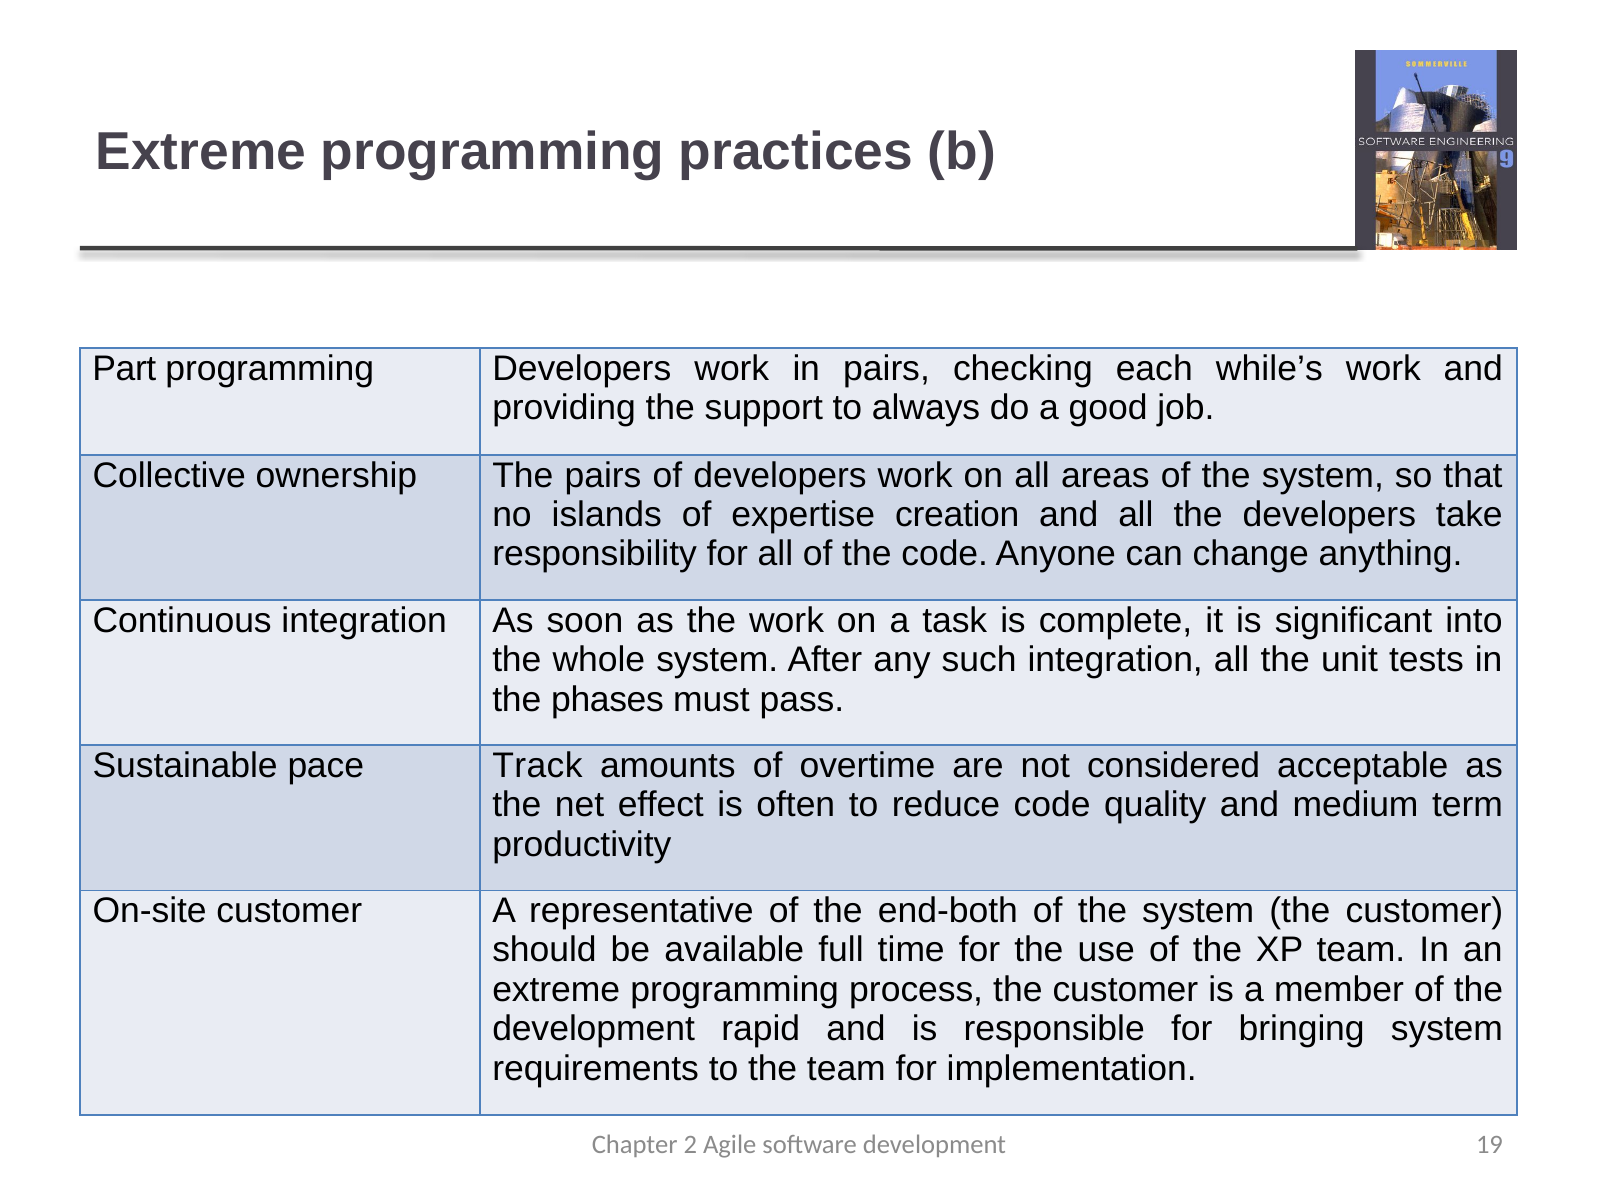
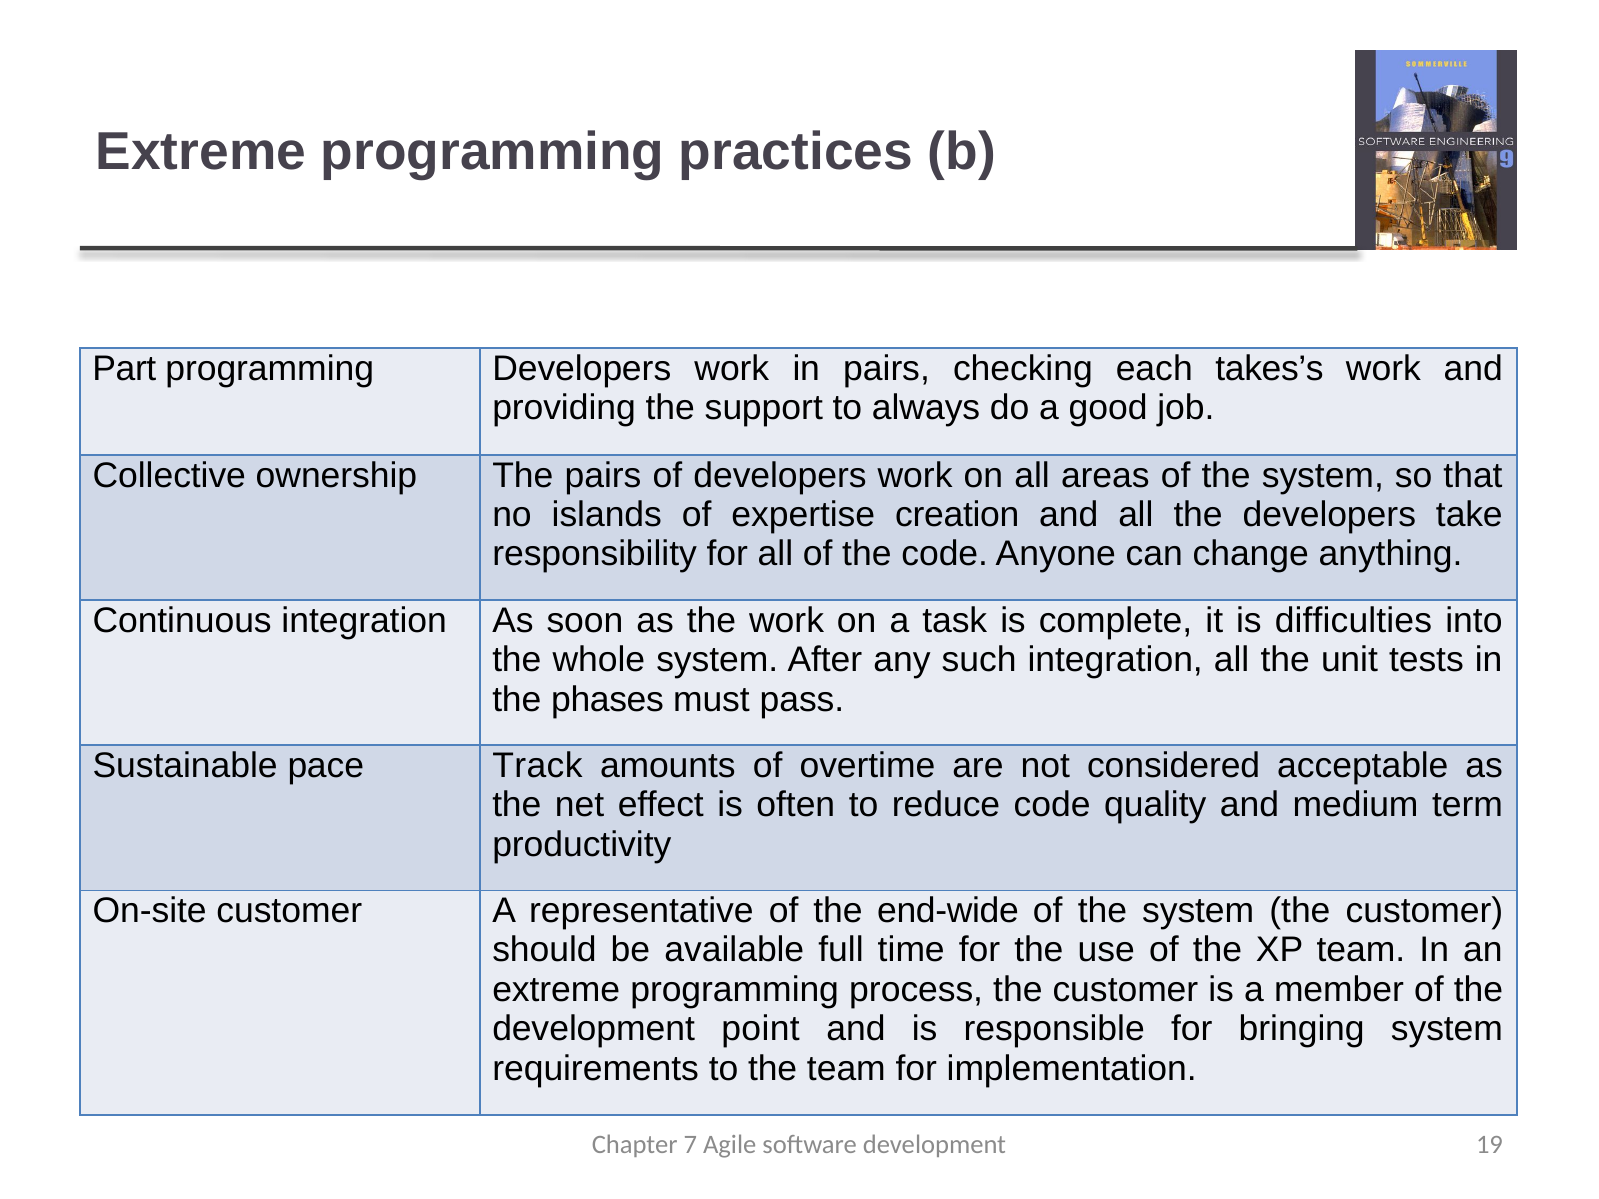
while’s: while’s -> takes’s
significant: significant -> difficulties
end-both: end-both -> end-wide
rapid: rapid -> point
2: 2 -> 7
